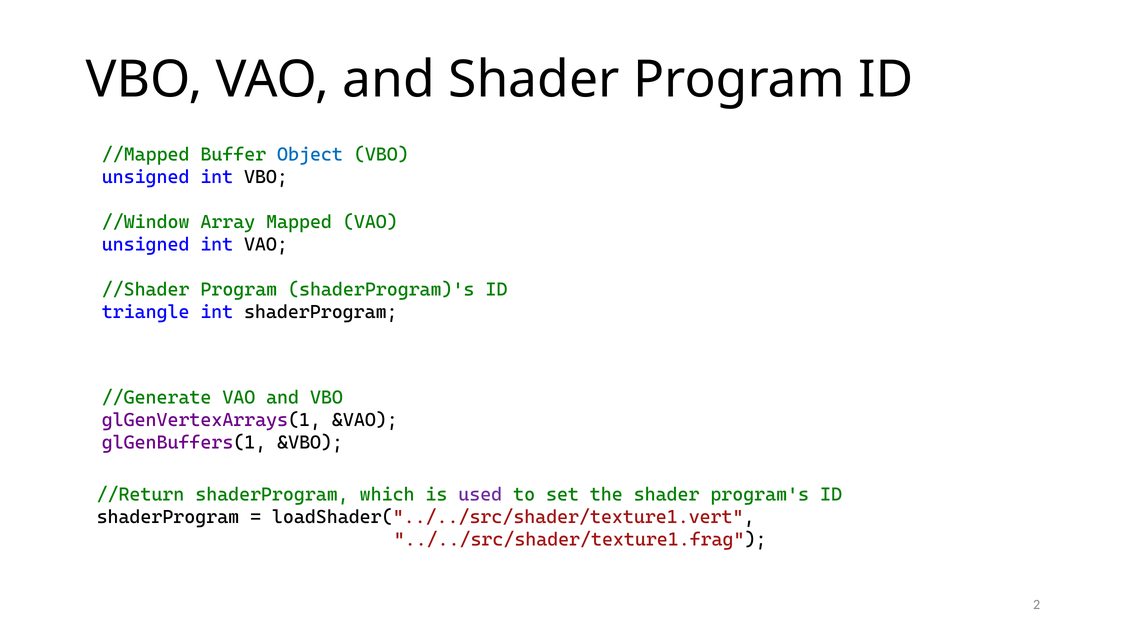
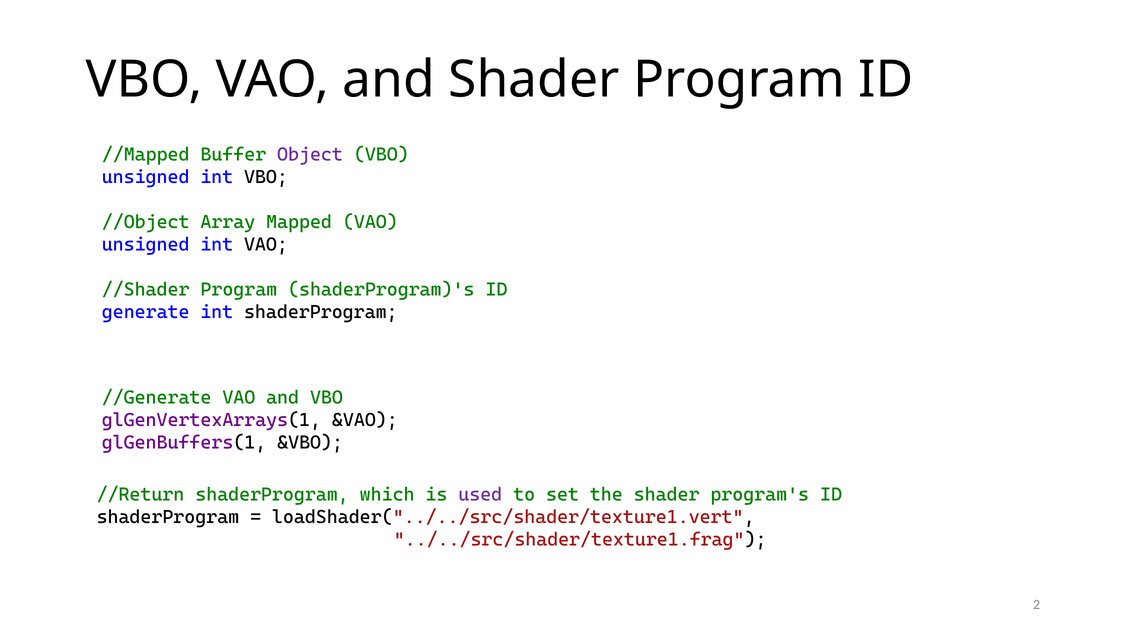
Object colour: blue -> purple
//Window: //Window -> //Object
triangle: triangle -> generate
